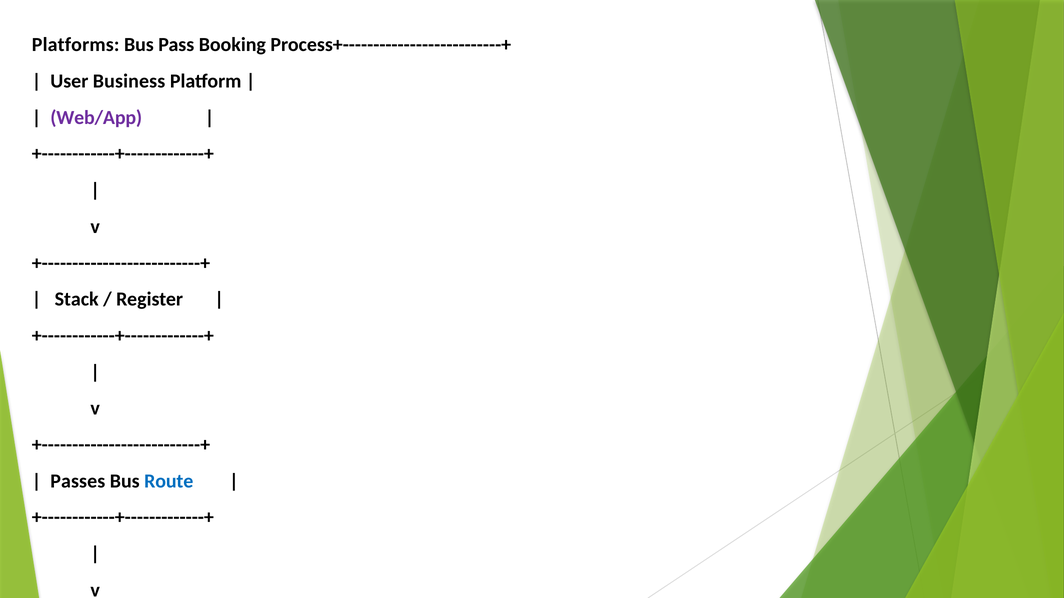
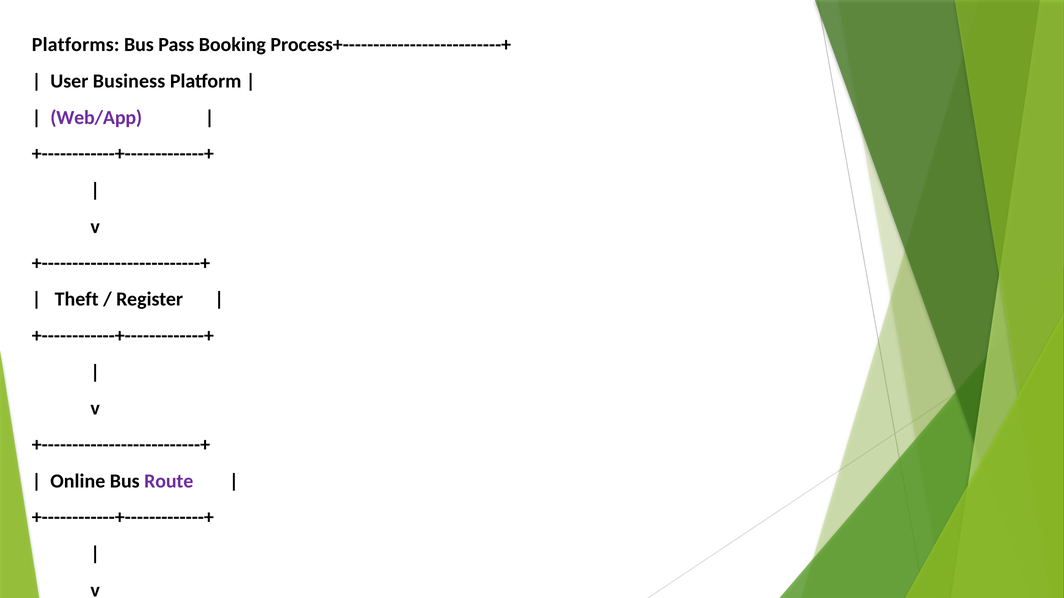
Stack: Stack -> Theft
Passes: Passes -> Online
Route colour: blue -> purple
